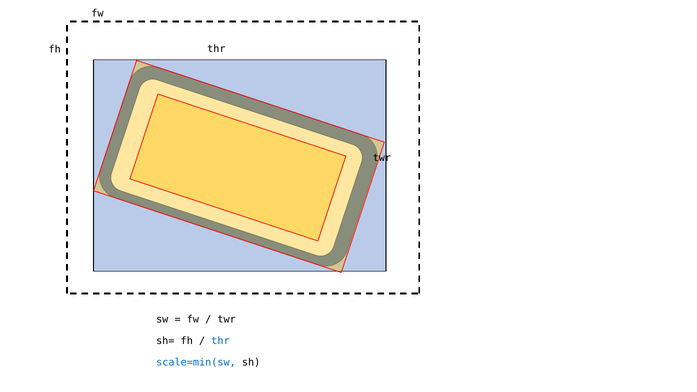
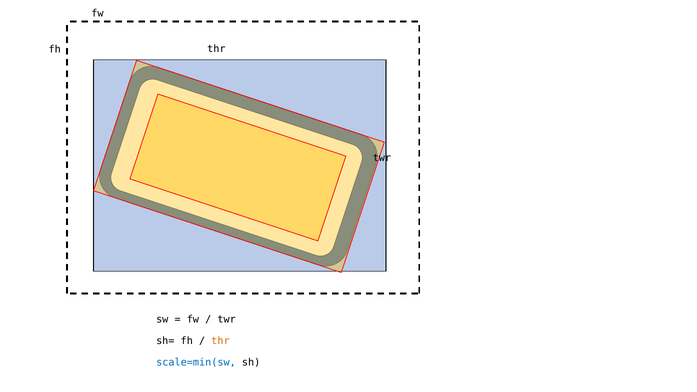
thr at (220, 341) colour: blue -> orange
